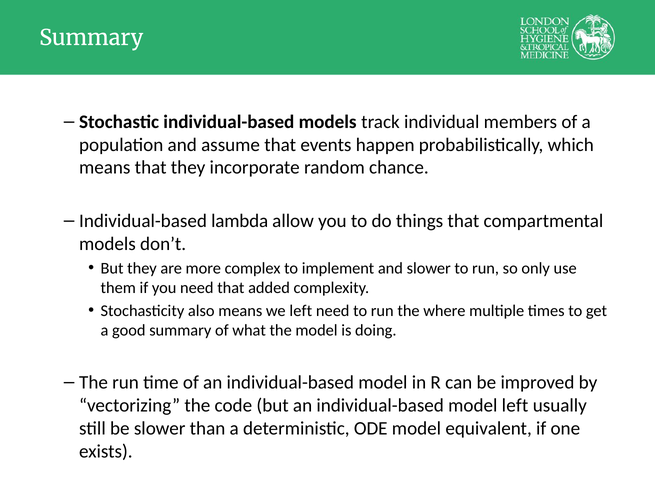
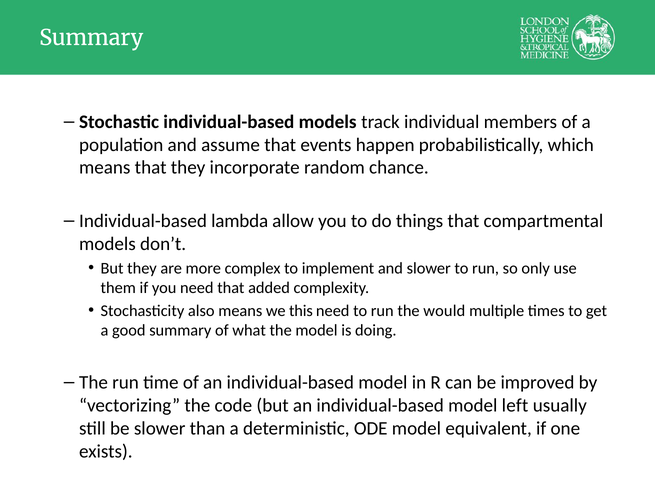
we left: left -> this
where: where -> would
